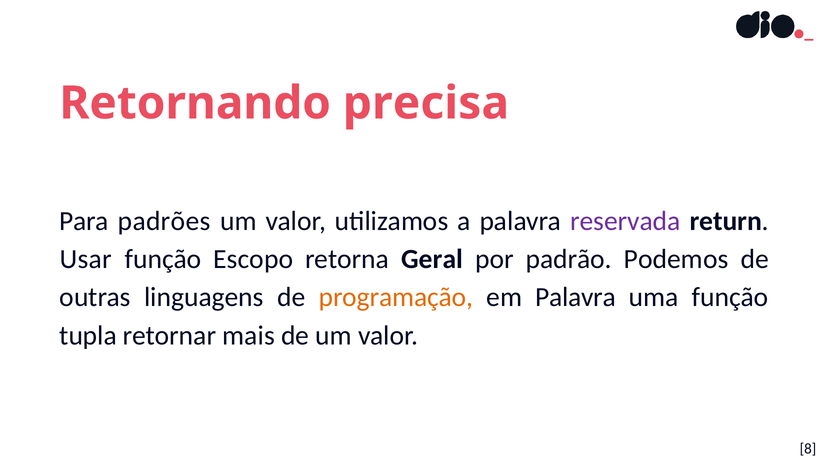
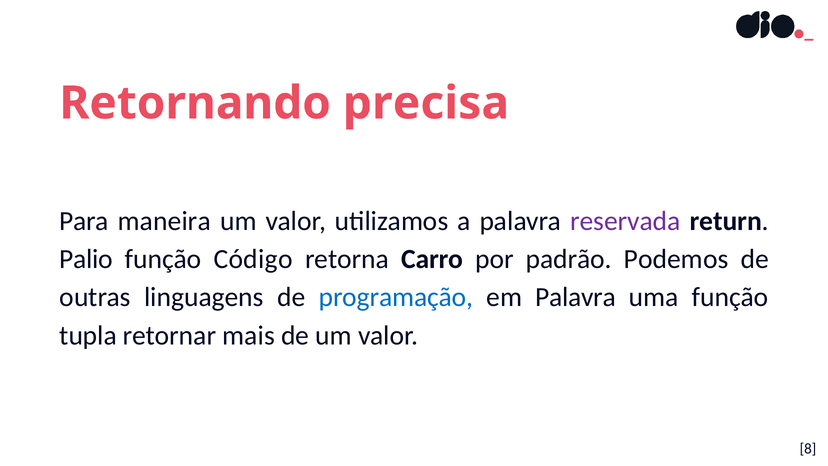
padrões: padrões -> maneira
Usar: Usar -> Palio
Escopo: Escopo -> Código
Geral: Geral -> Carro
programação colour: orange -> blue
